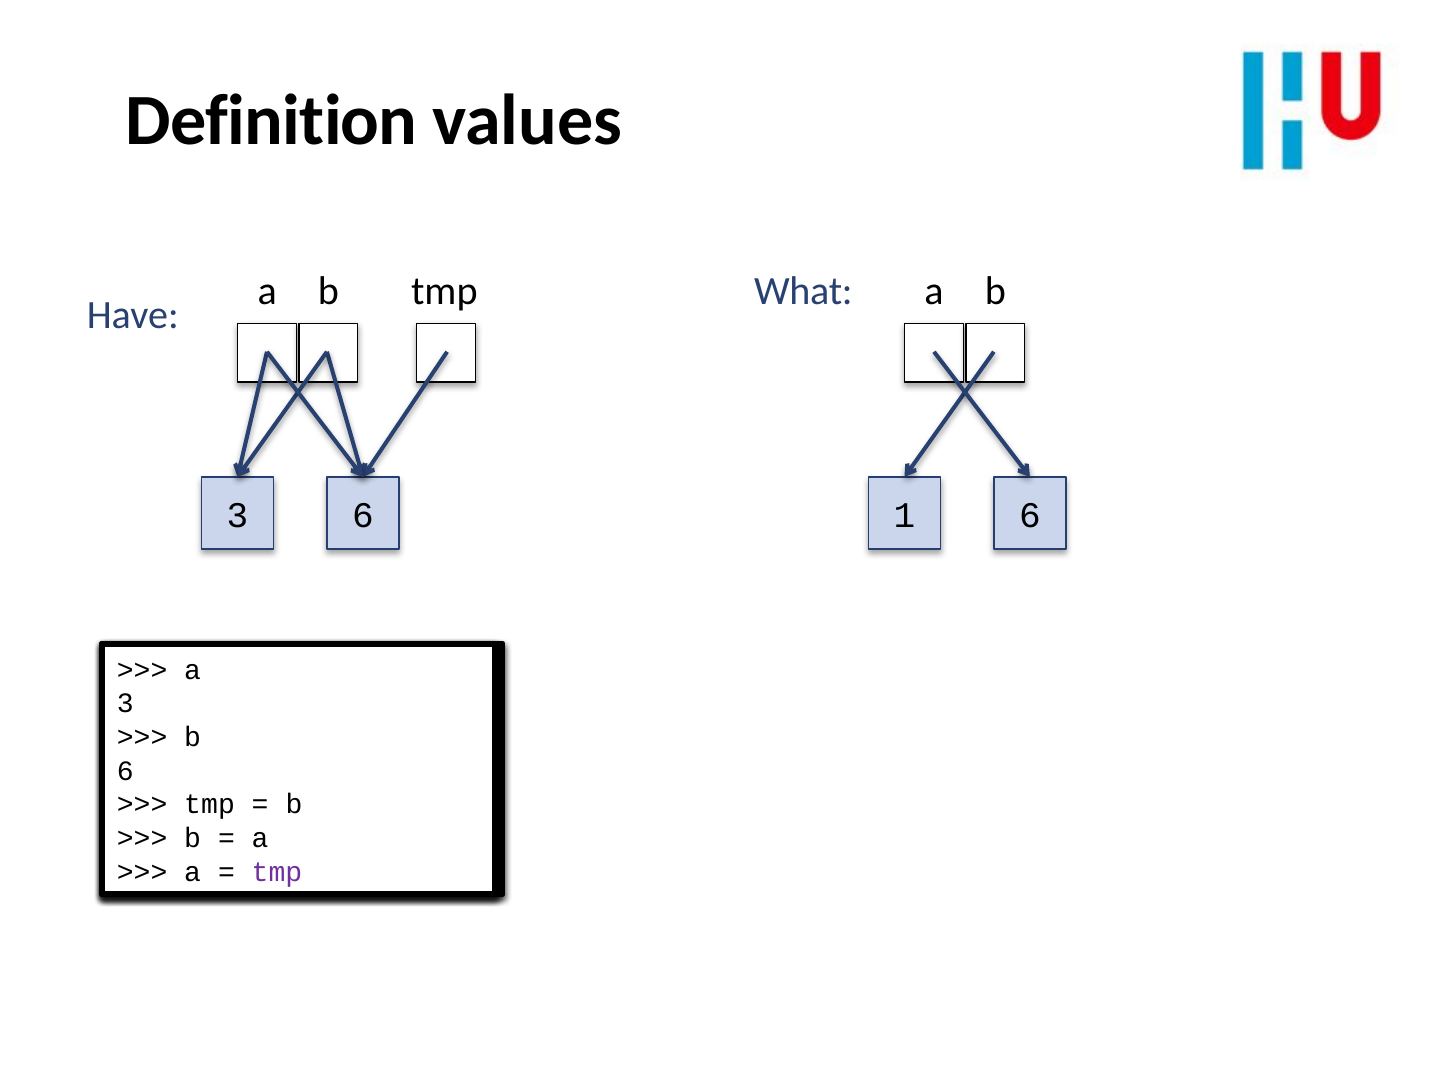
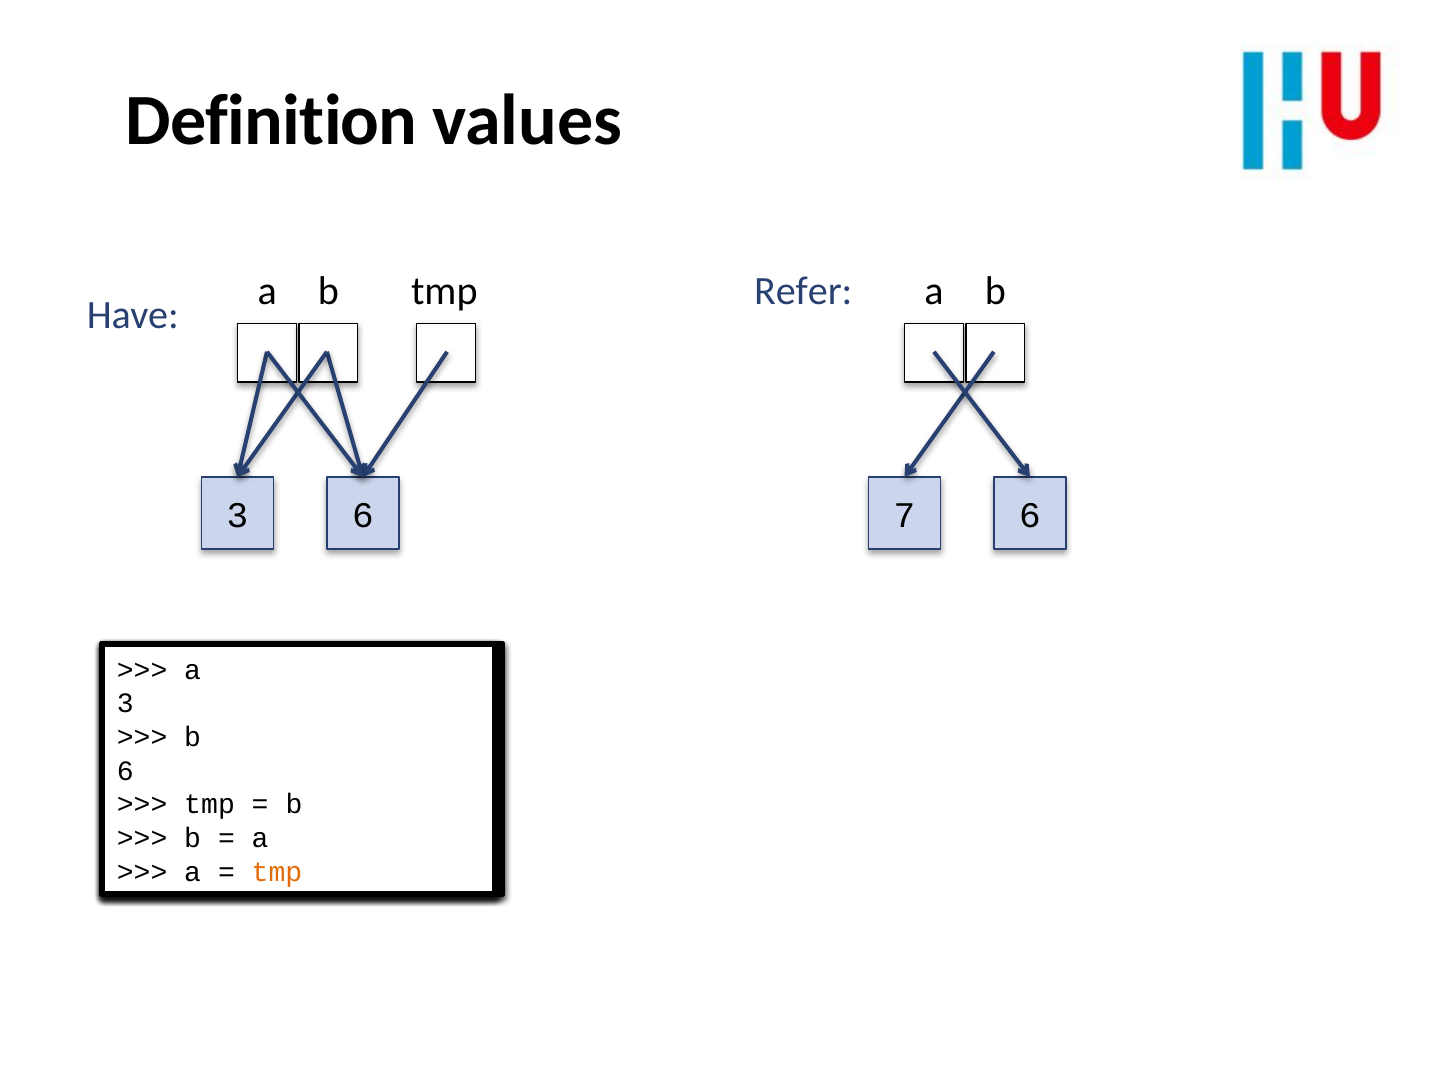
What: What -> Refer
1: 1 -> 7
tmp at (277, 872) colour: purple -> orange
